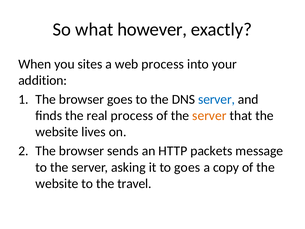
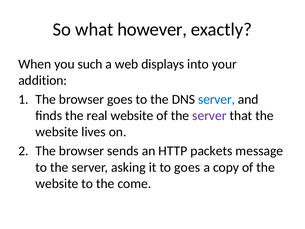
sites: sites -> such
web process: process -> displays
real process: process -> website
server at (209, 116) colour: orange -> purple
travel: travel -> come
